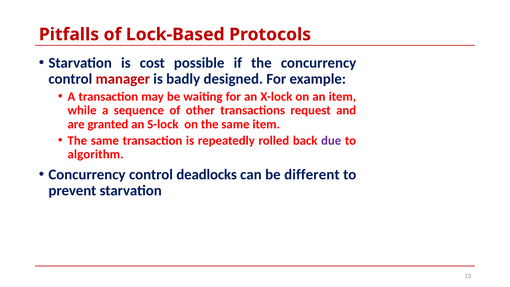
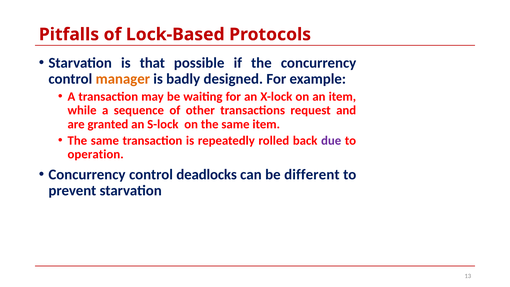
cost: cost -> that
manager colour: red -> orange
algorithm: algorithm -> operation
